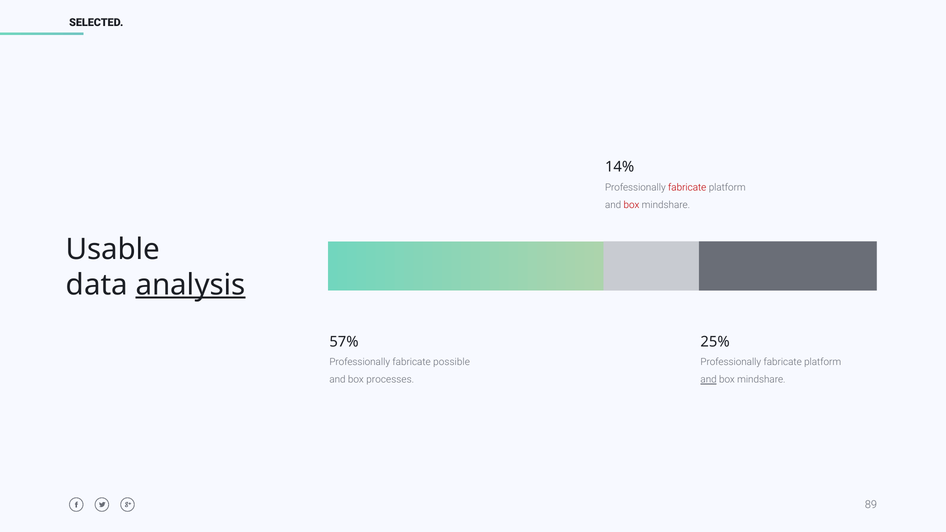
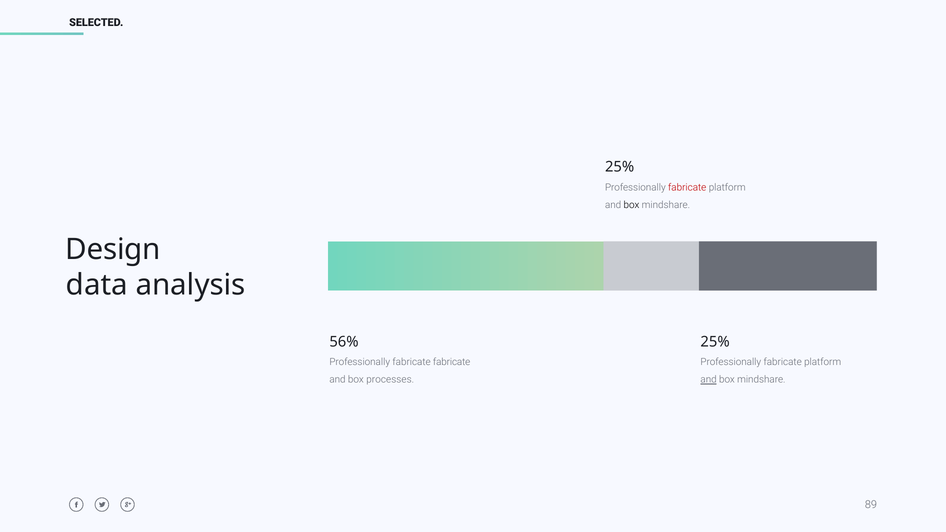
14% at (620, 167): 14% -> 25%
box at (631, 205) colour: red -> black
Usable: Usable -> Design
analysis underline: present -> none
57%: 57% -> 56%
fabricate possible: possible -> fabricate
